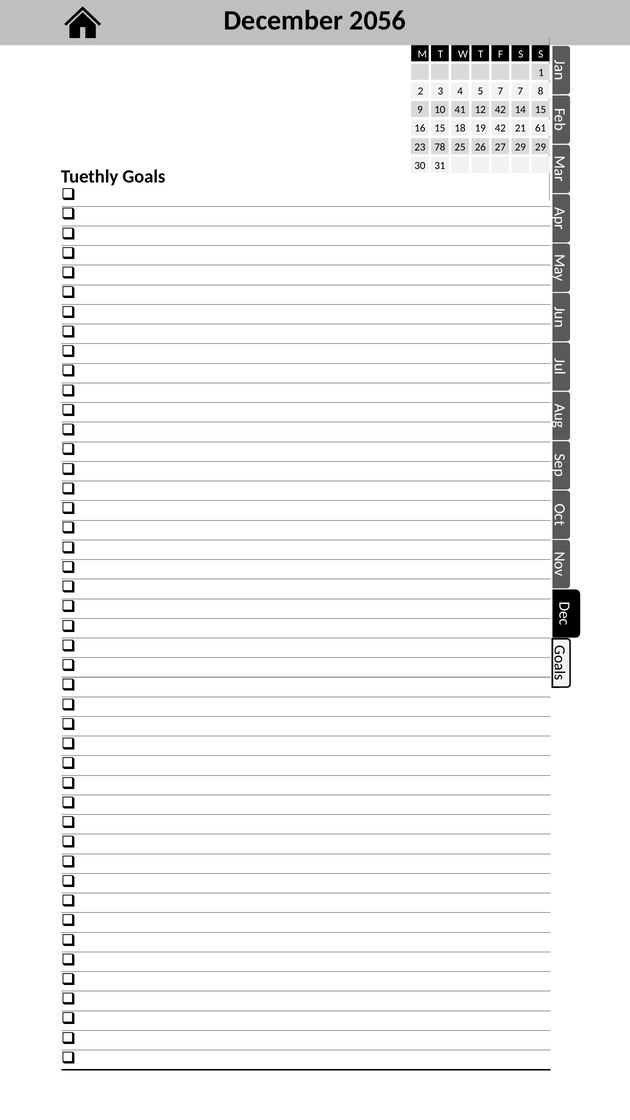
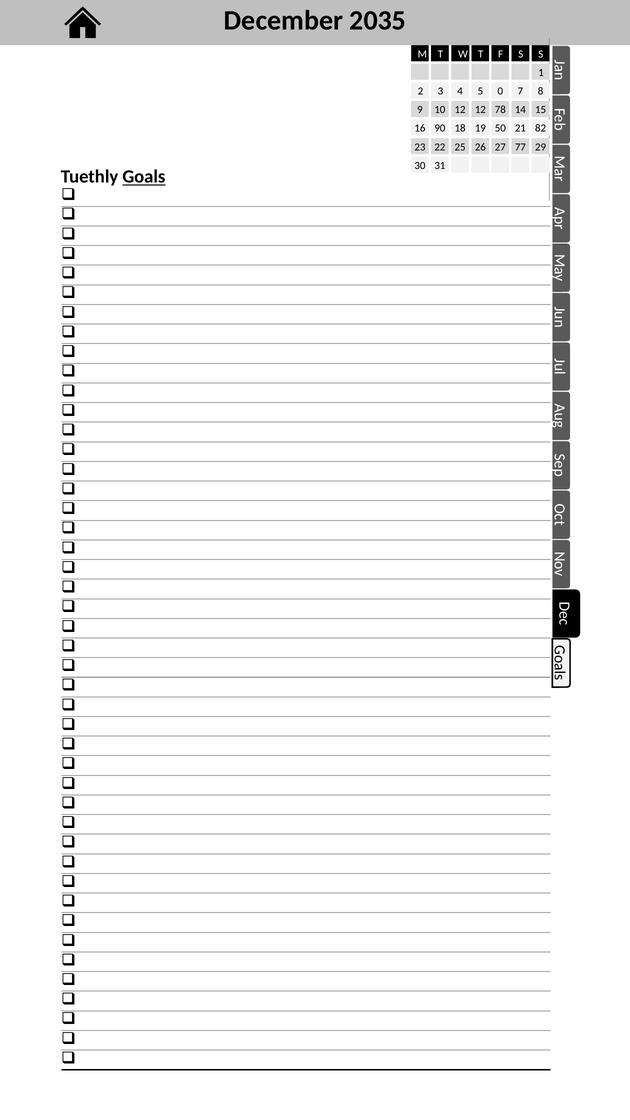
2056: 2056 -> 2035
5 7: 7 -> 0
10 41: 41 -> 12
12 42: 42 -> 78
16 15: 15 -> 90
19 42: 42 -> 50
61: 61 -> 82
78: 78 -> 22
27 29: 29 -> 77
Goals underline: none -> present
